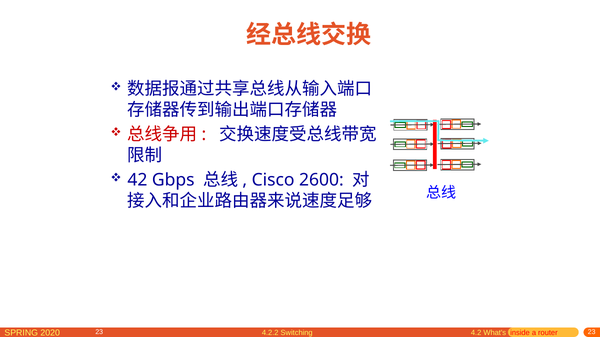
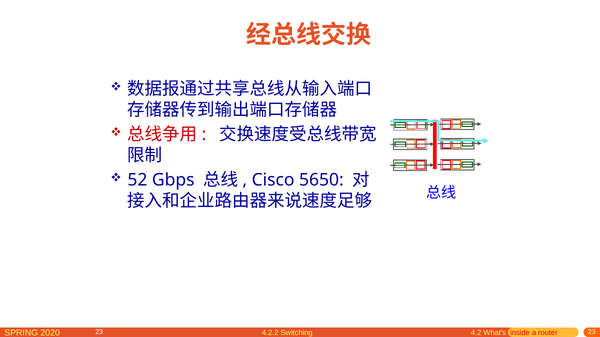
42: 42 -> 52
2600: 2600 -> 5650
